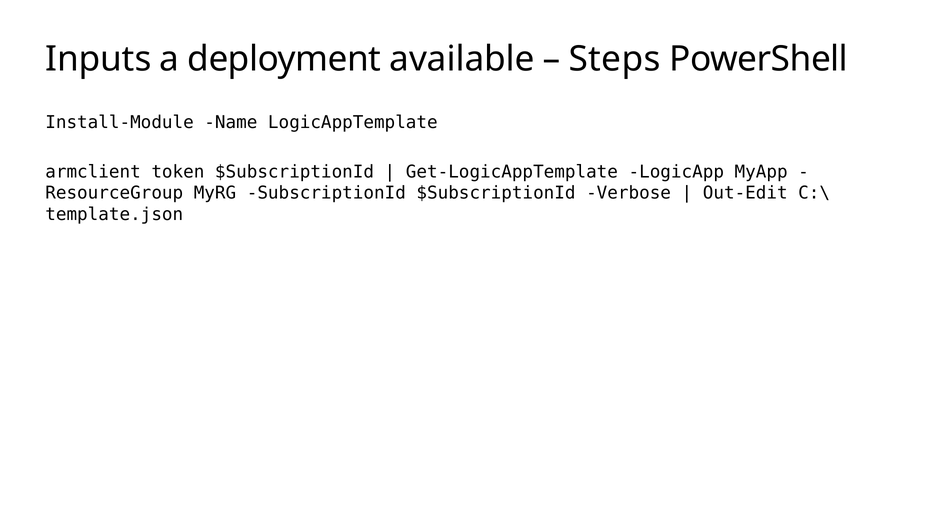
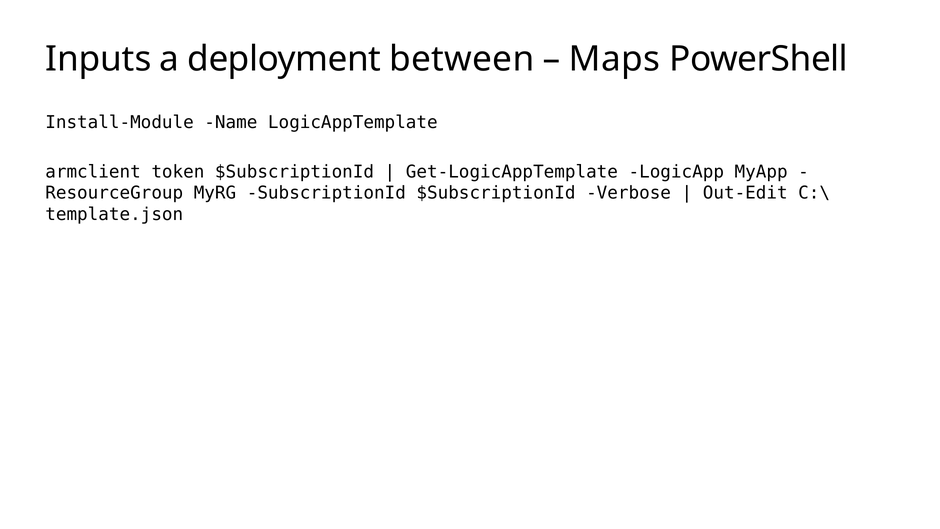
available: available -> between
Steps: Steps -> Maps
